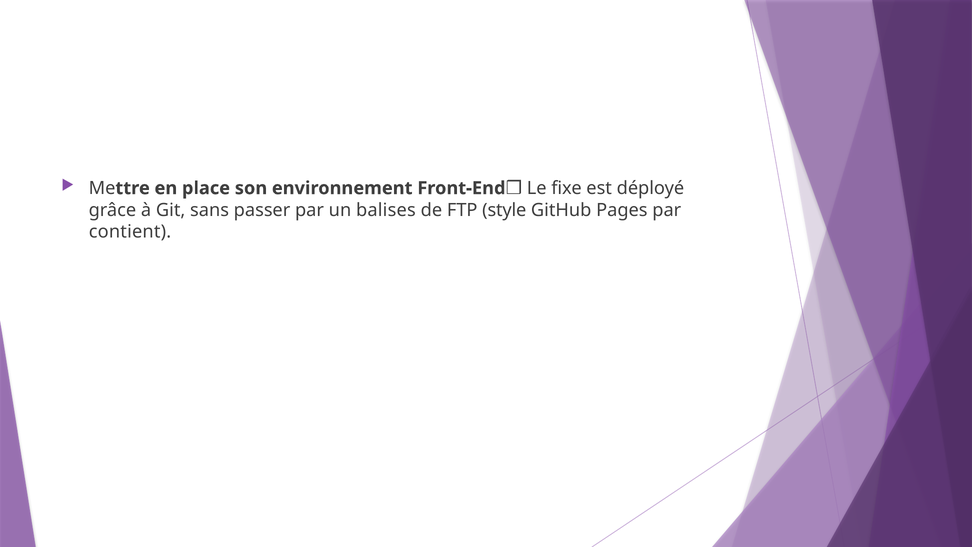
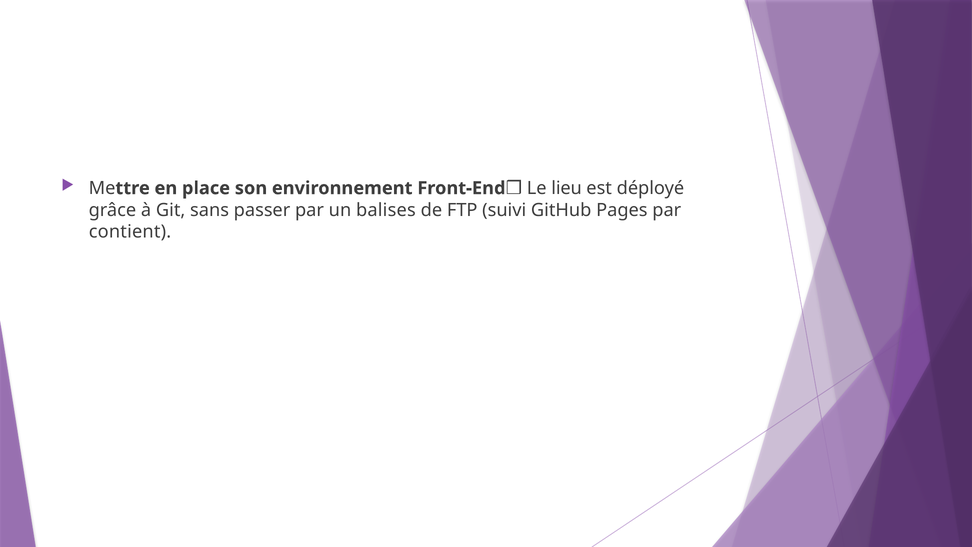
fixe: fixe -> lieu
style: style -> suivi
